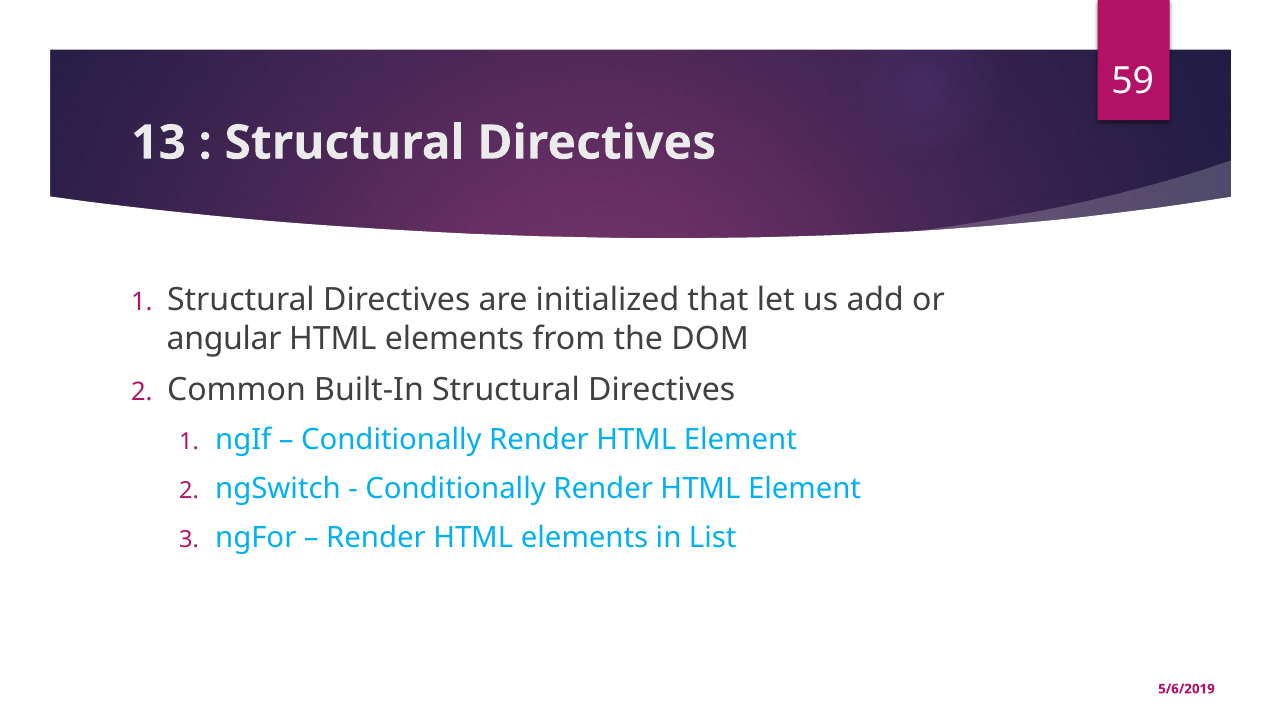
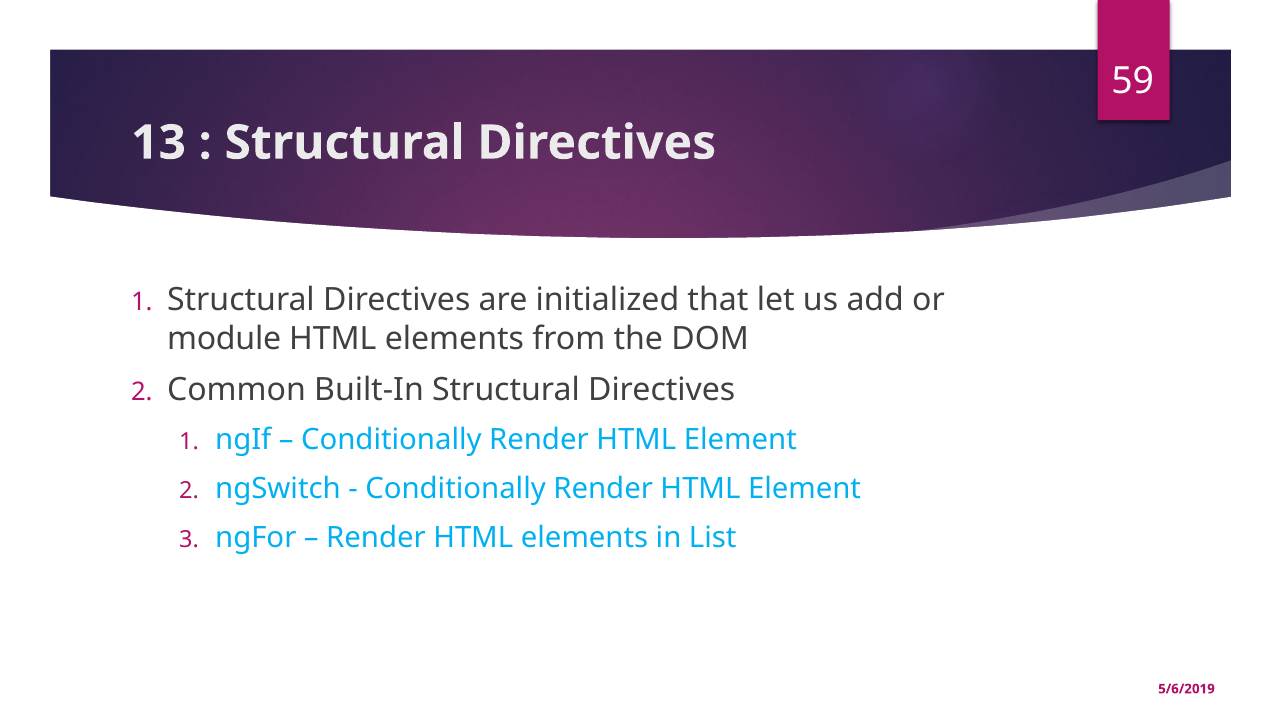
angular: angular -> module
